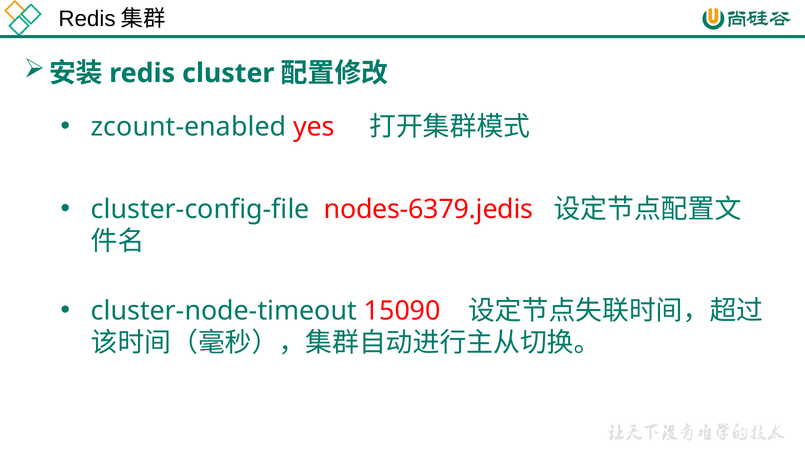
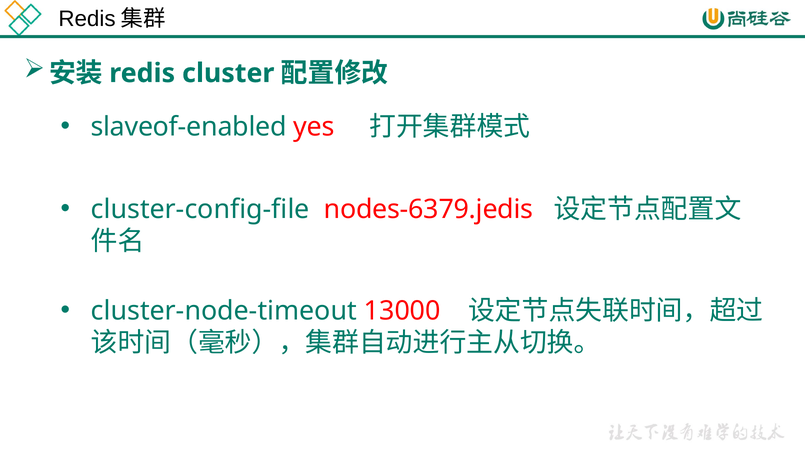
zcount-enabled: zcount-enabled -> slaveof-enabled
15090: 15090 -> 13000
